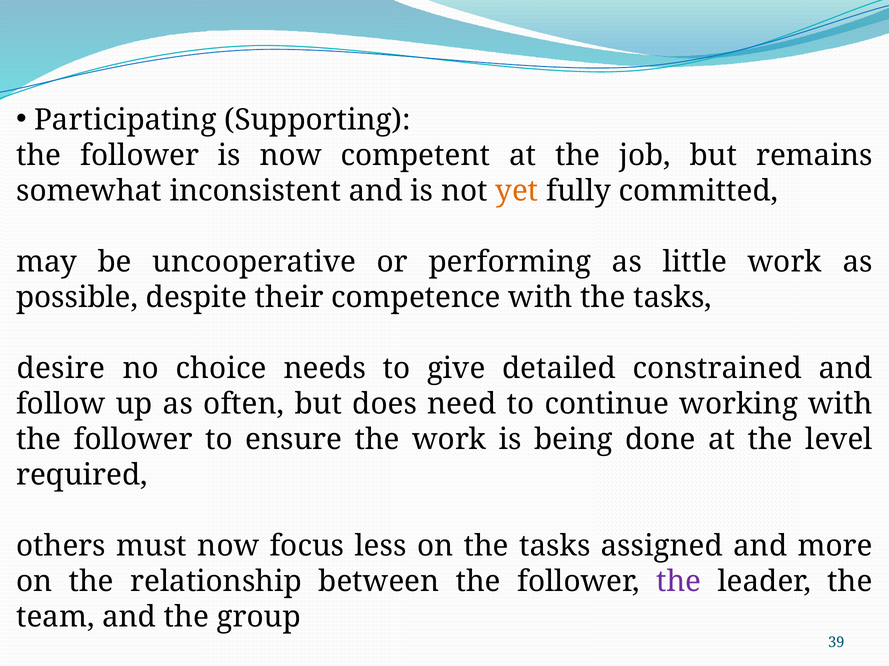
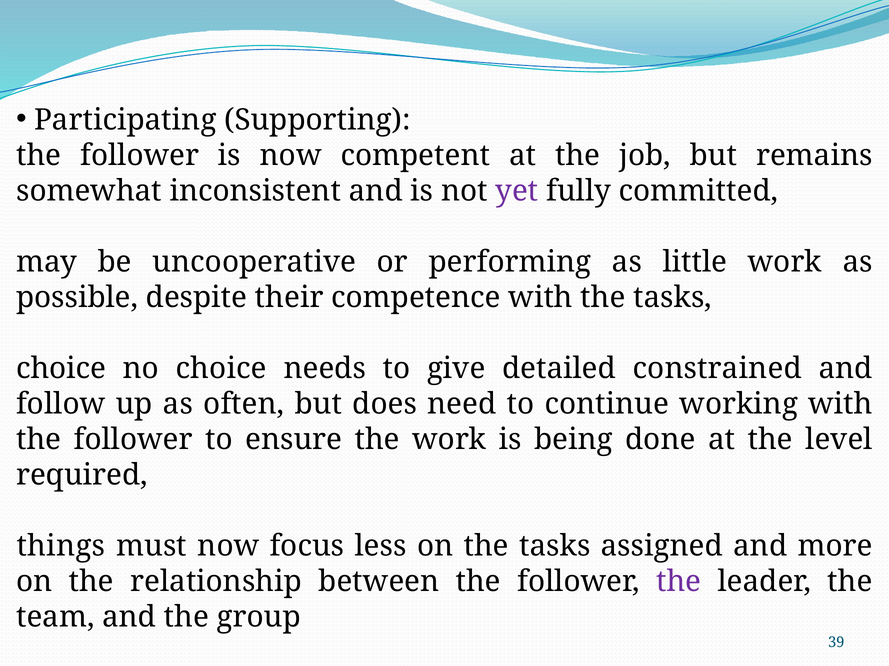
yet colour: orange -> purple
desire at (61, 369): desire -> choice
others: others -> things
